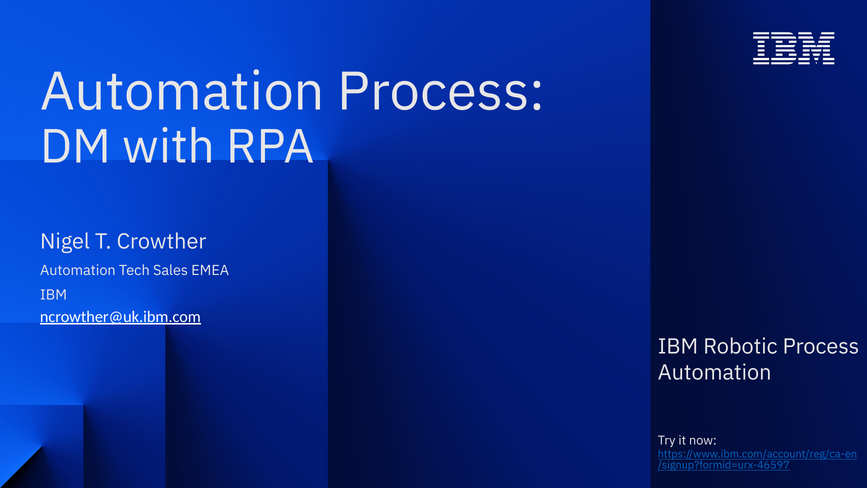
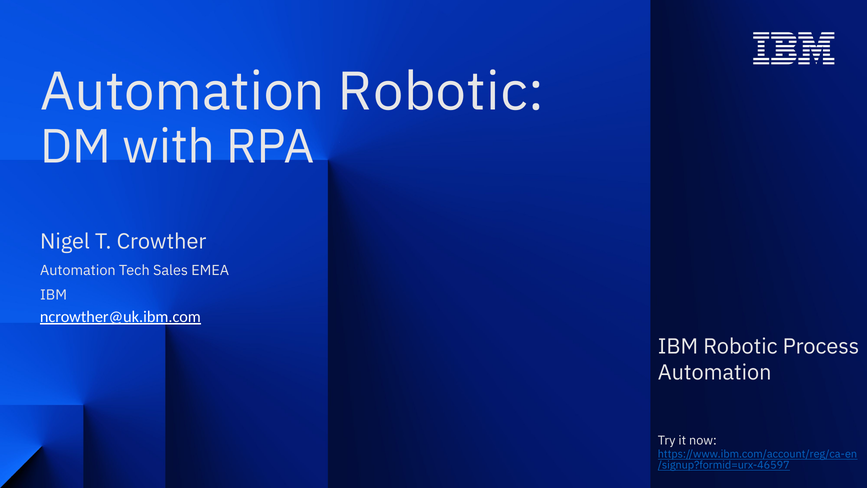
Automation Process: Process -> Robotic
